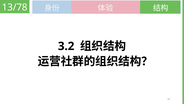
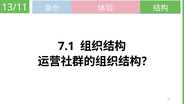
13/78: 13/78 -> 13/11
3.2: 3.2 -> 7.1
